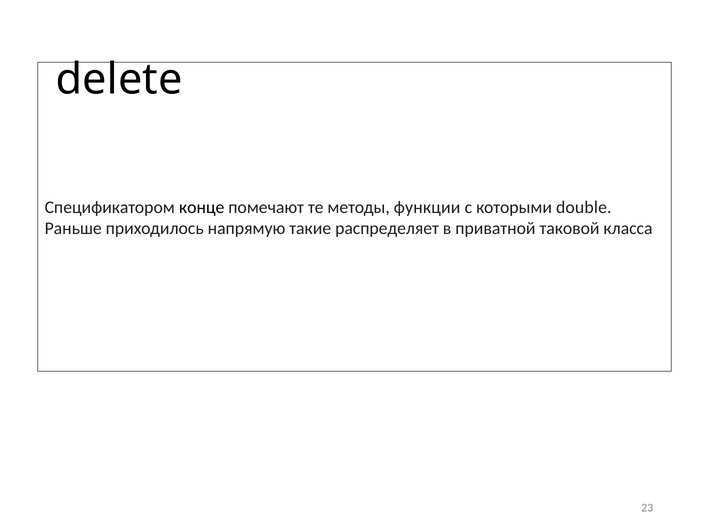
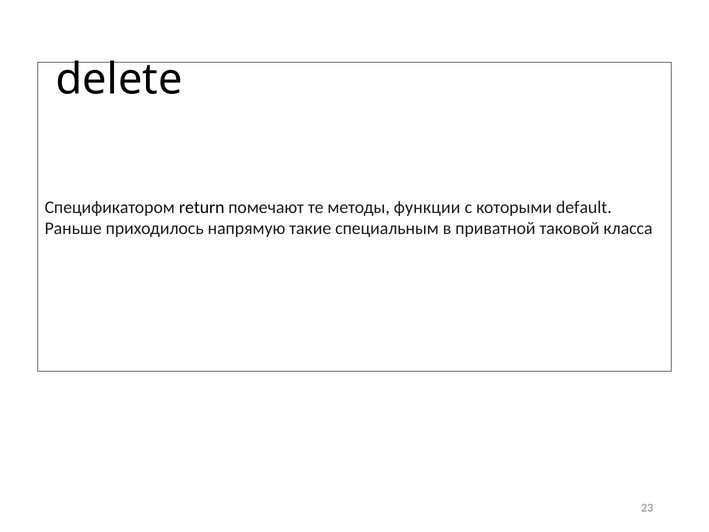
конце: конце -> return
double: double -> default
распределяет: распределяет -> специальным
